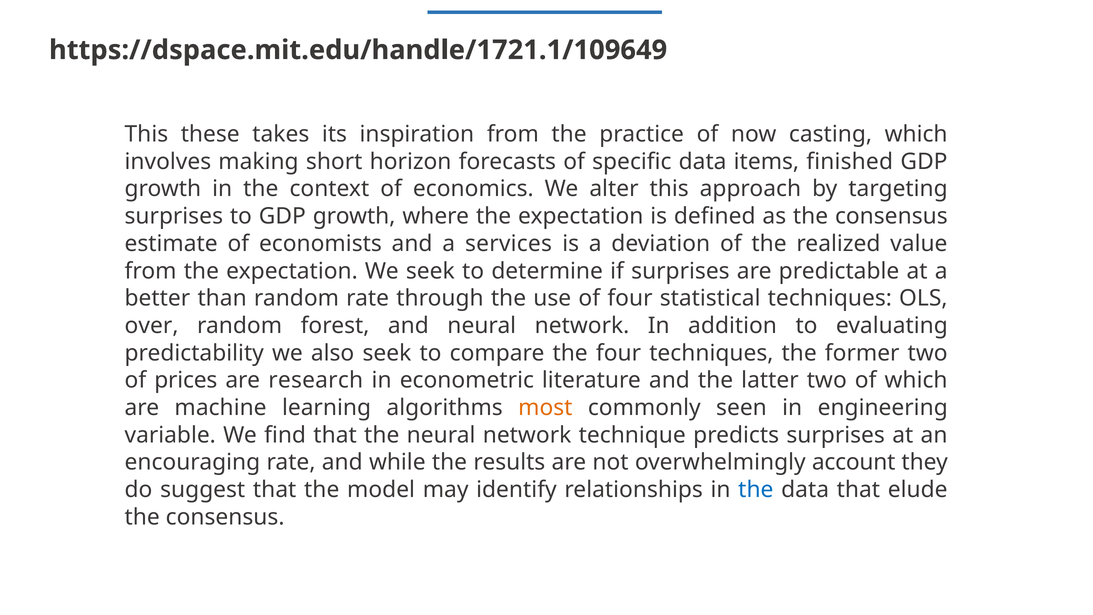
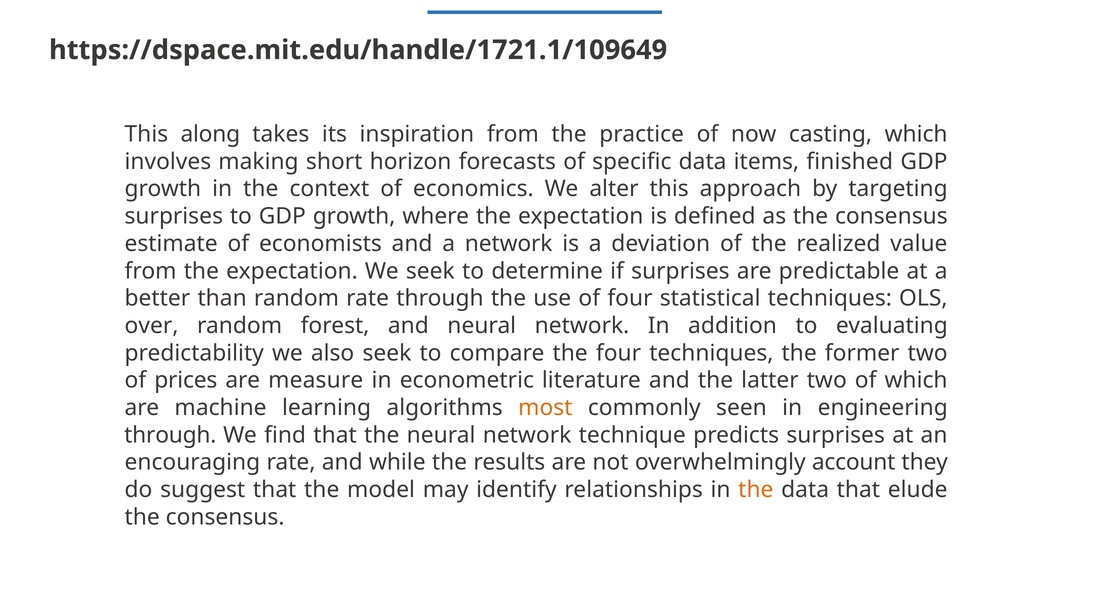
these: these -> along
a services: services -> network
research: research -> measure
variable at (170, 435): variable -> through
the at (756, 490) colour: blue -> orange
